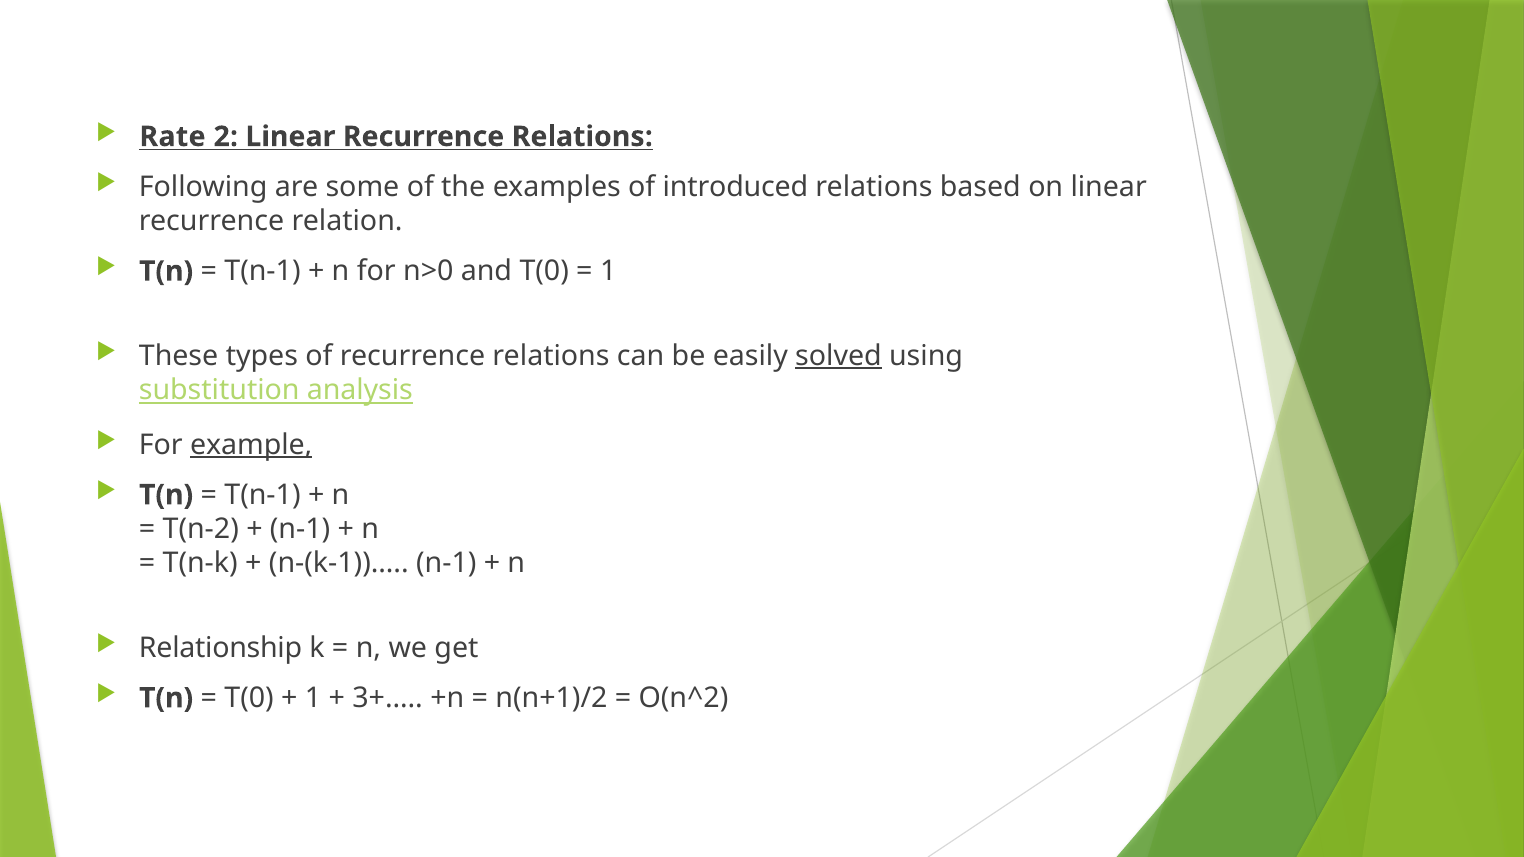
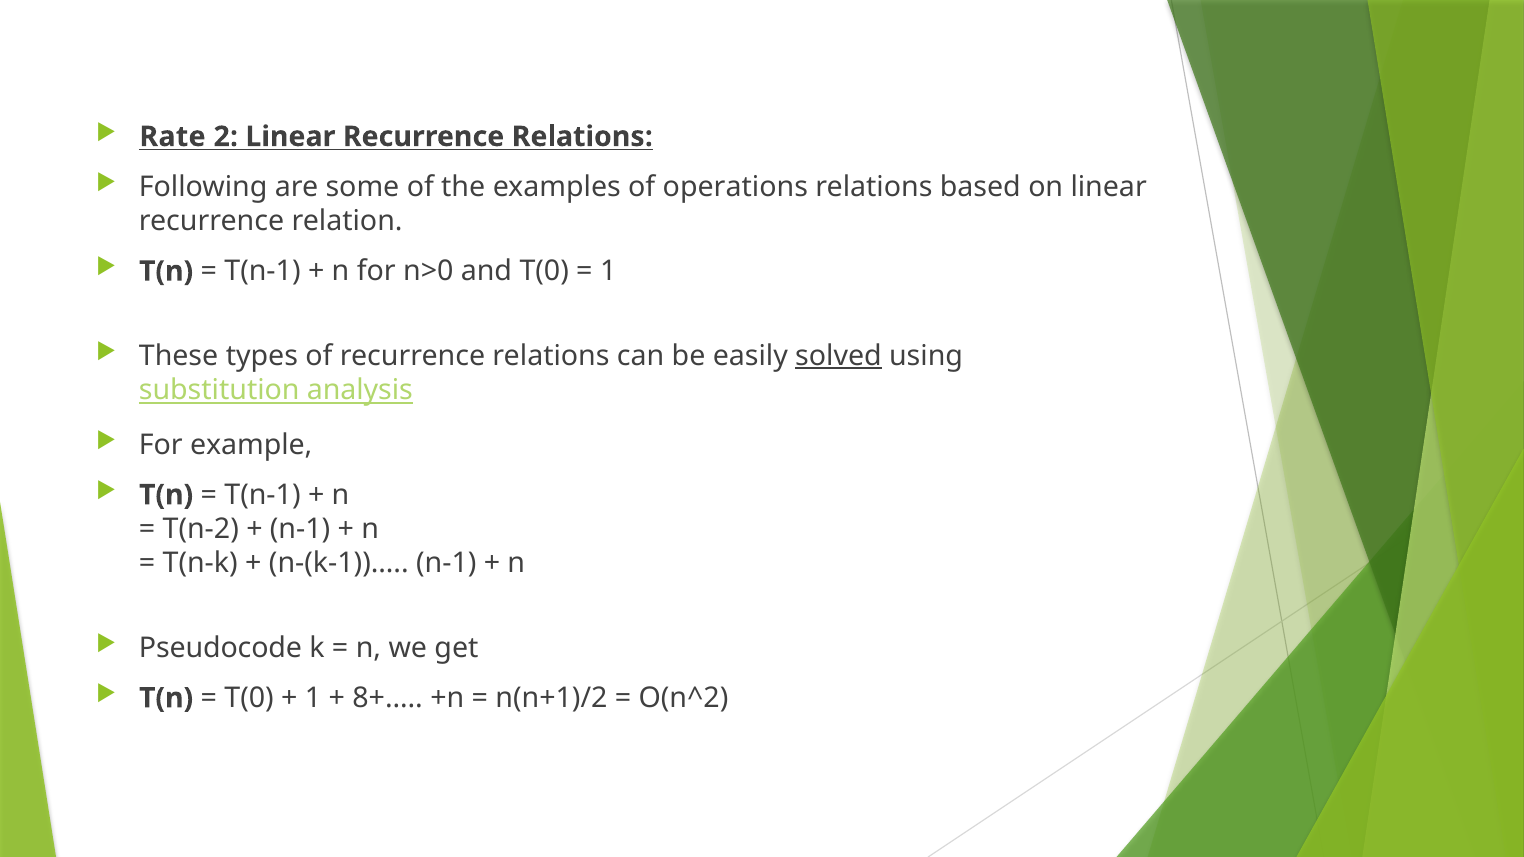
introduced: introduced -> operations
example underline: present -> none
Relationship: Relationship -> Pseudocode
3+…: 3+… -> 8+…
